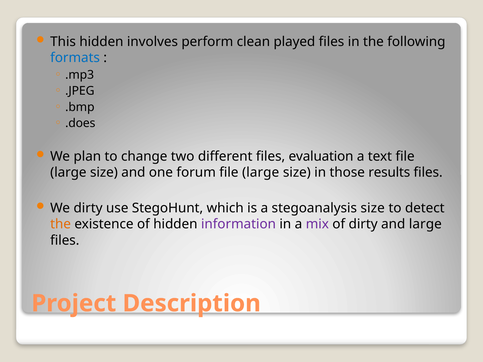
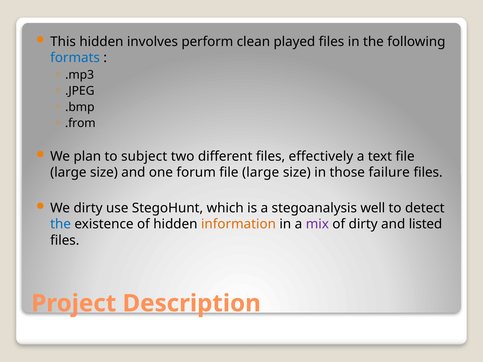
.does: .does -> .from
change: change -> subject
evaluation: evaluation -> effectively
results: results -> failure
stegoanalysis size: size -> well
the at (61, 224) colour: orange -> blue
information colour: purple -> orange
and large: large -> listed
